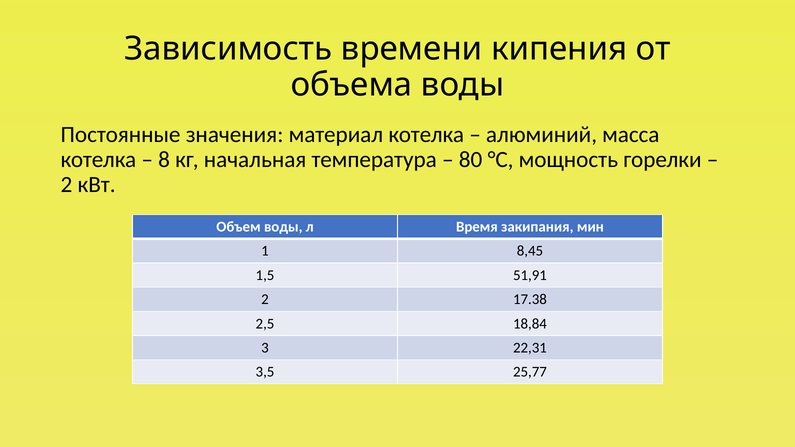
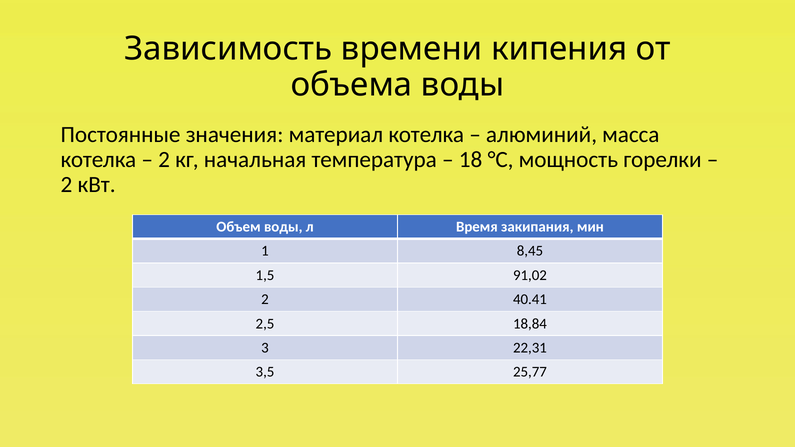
8 at (164, 159): 8 -> 2
80: 80 -> 18
51,91: 51,91 -> 91,02
17.38: 17.38 -> 40.41
